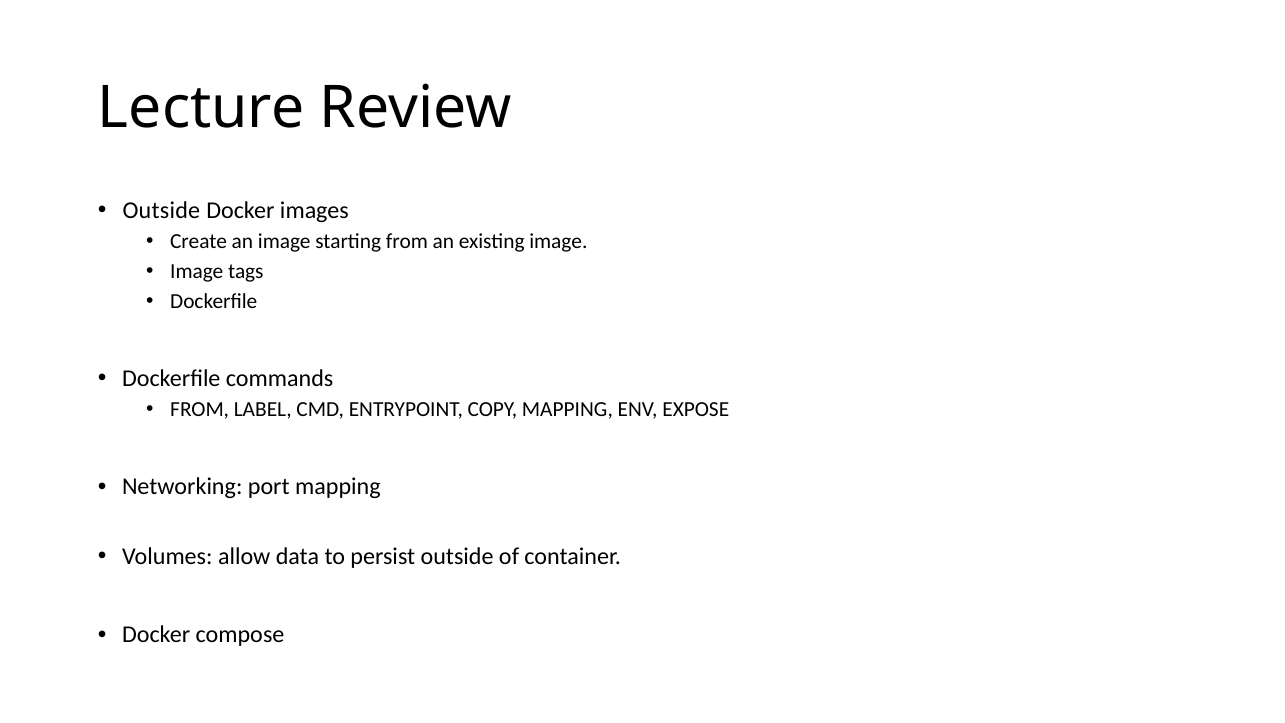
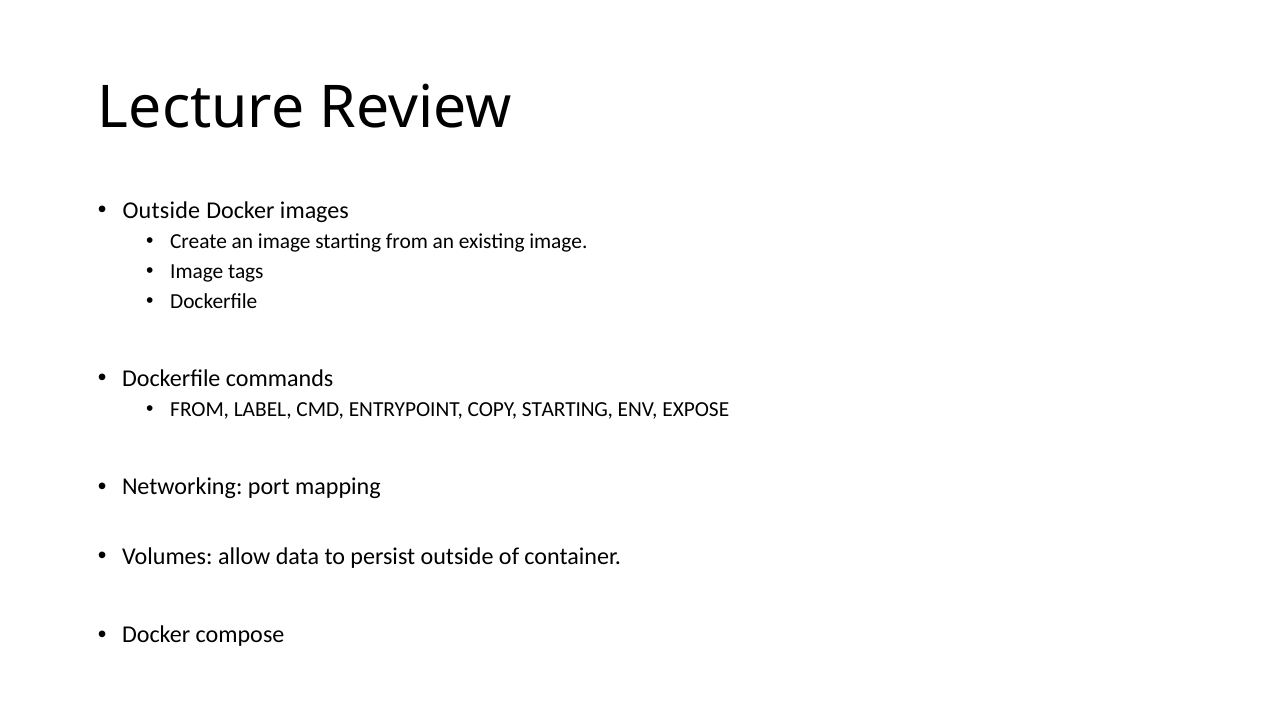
COPY MAPPING: MAPPING -> STARTING
